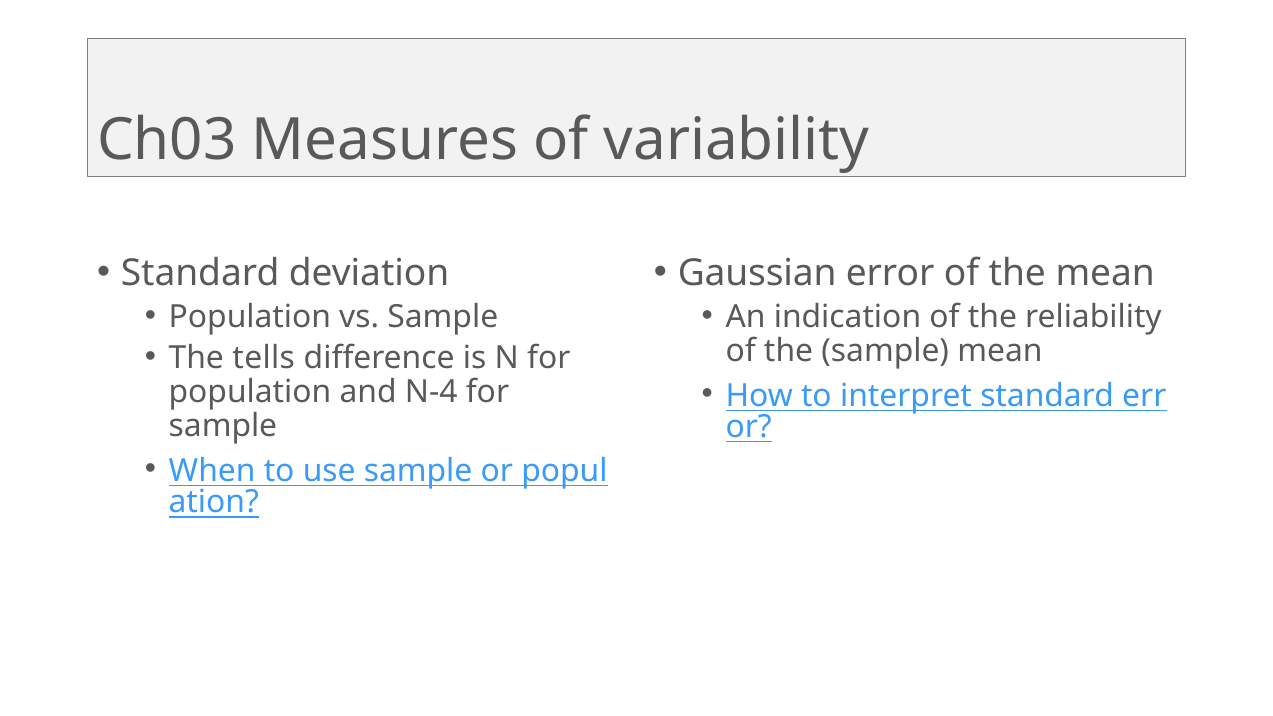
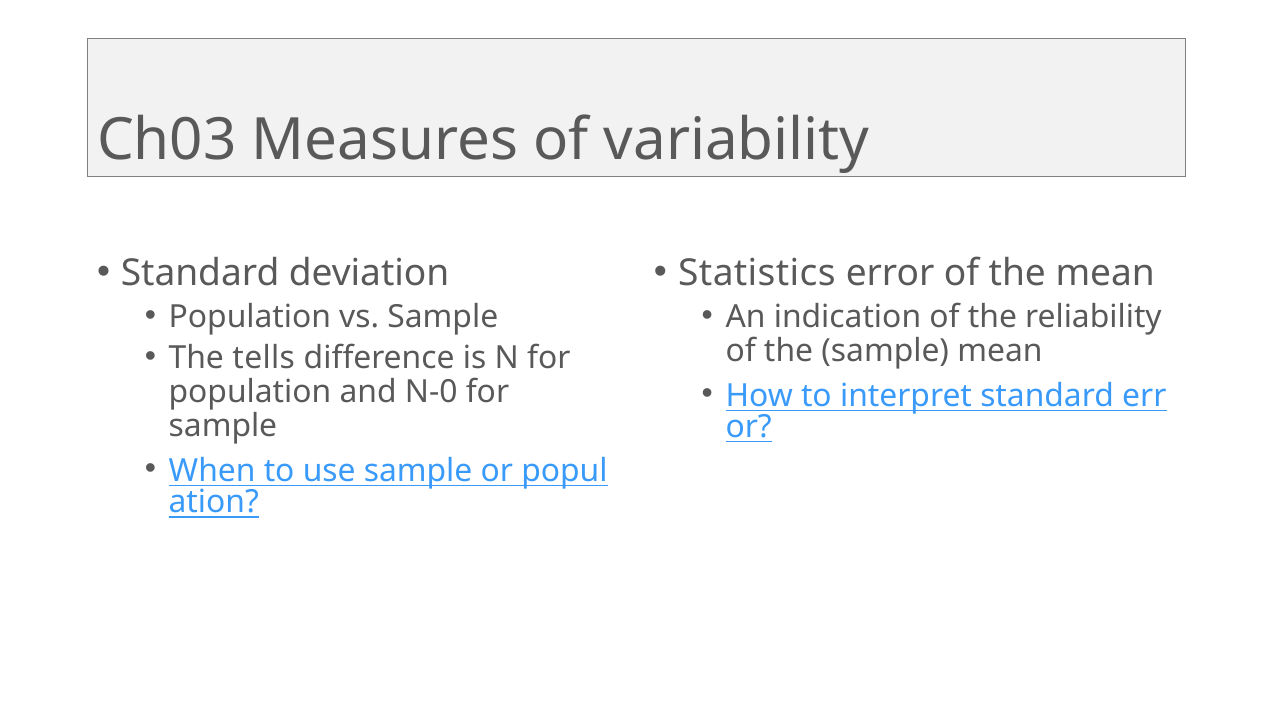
Gaussian: Gaussian -> Statistics
N-4: N-4 -> N-0
